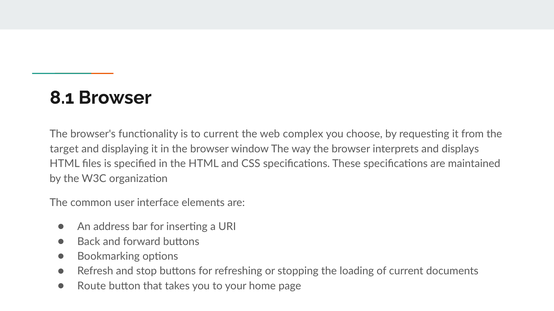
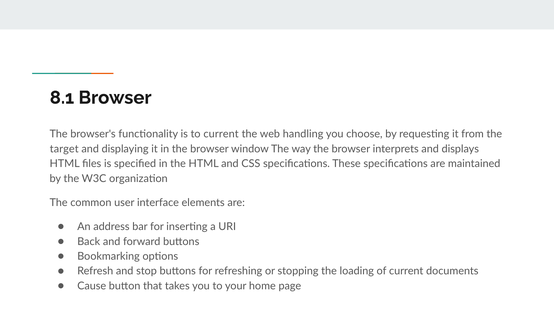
complex: complex -> handling
Route: Route -> Cause
